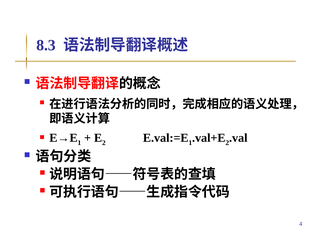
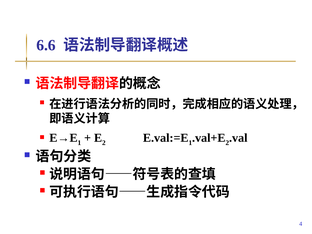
8.3: 8.3 -> 6.6
